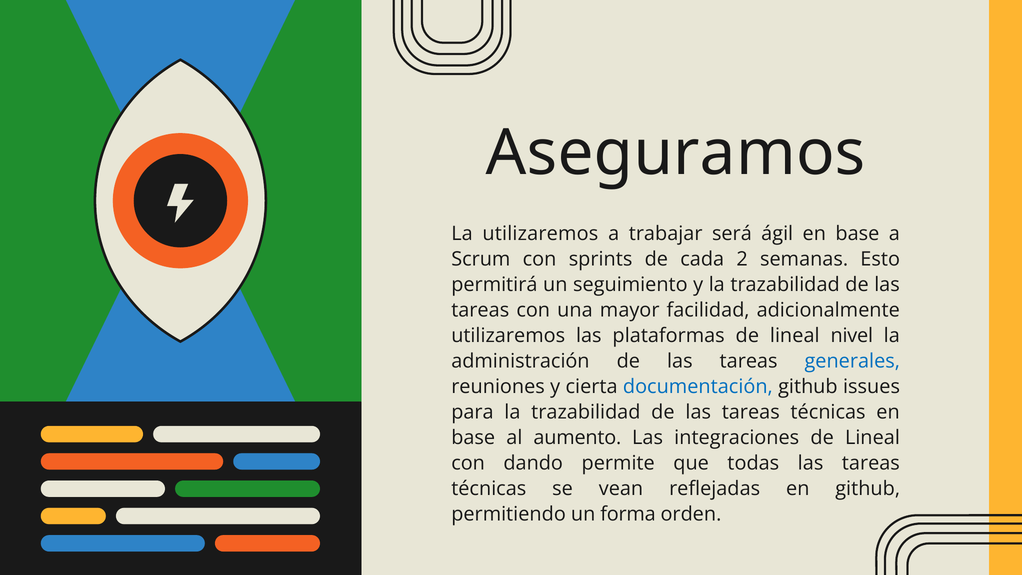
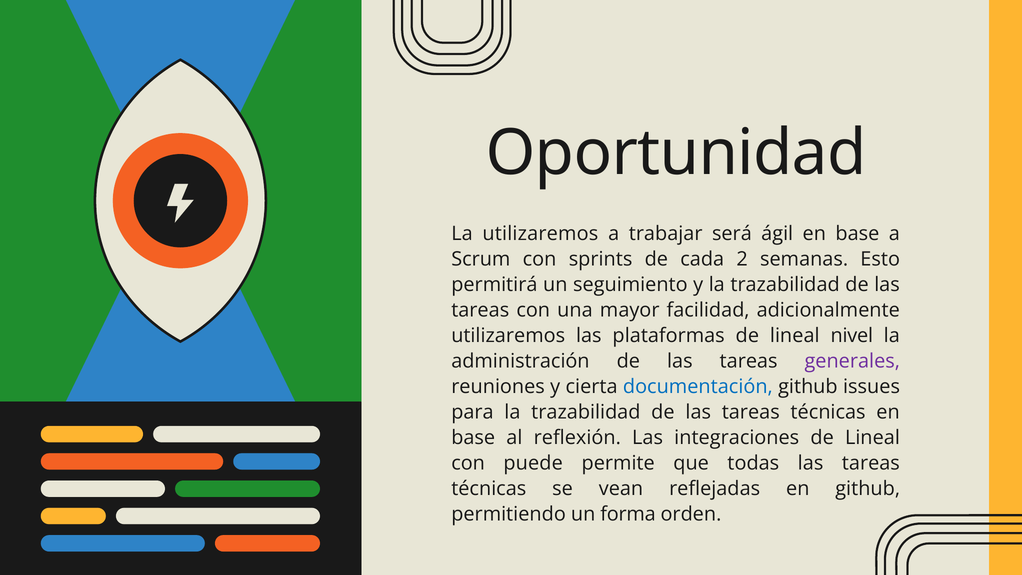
Aseguramos: Aseguramos -> Oportunidad
generales colour: blue -> purple
aumento: aumento -> reflexión
dando: dando -> puede
